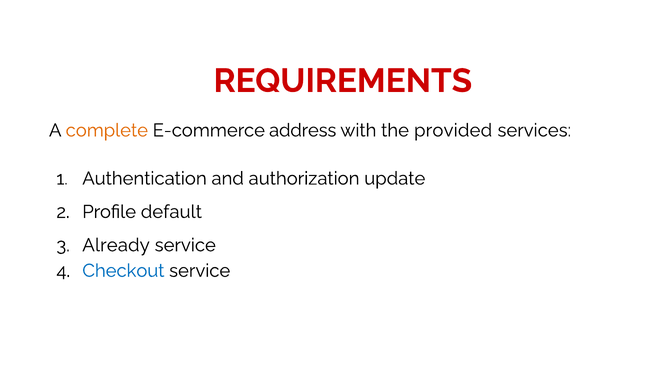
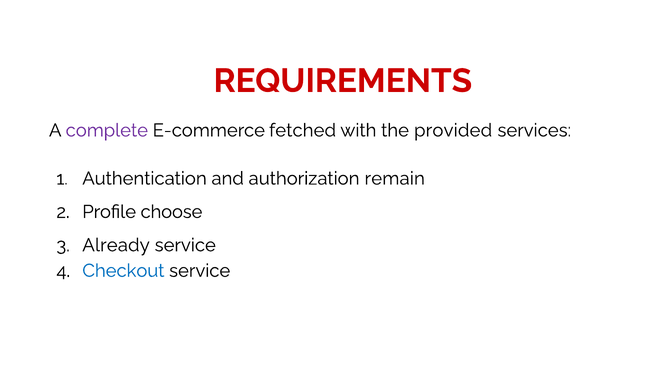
complete colour: orange -> purple
address: address -> fetched
update: update -> remain
default: default -> choose
